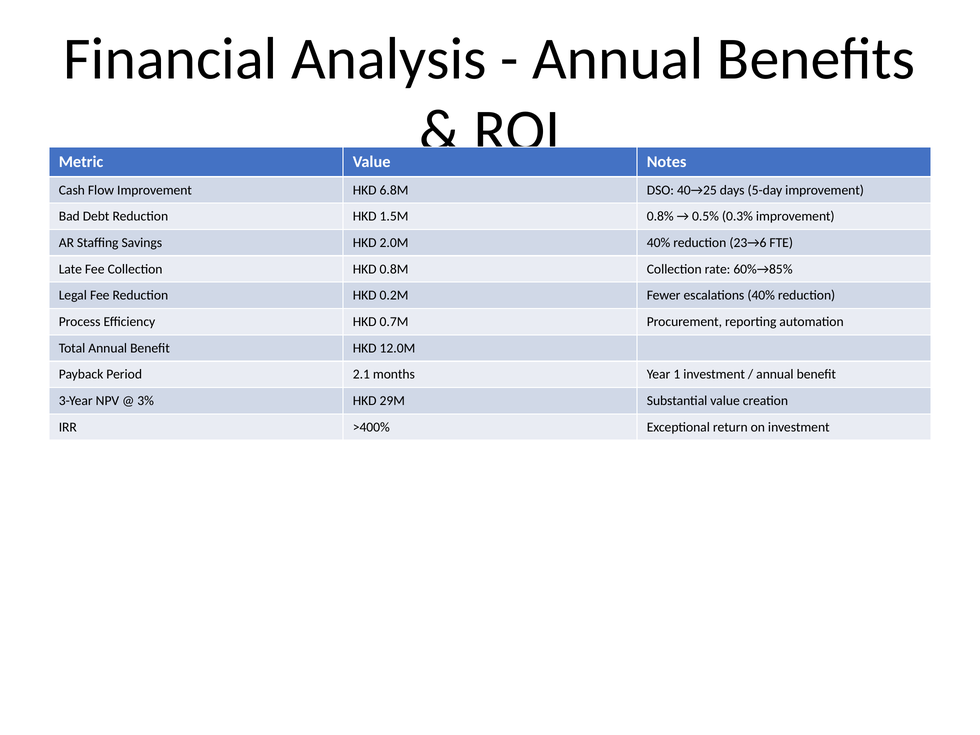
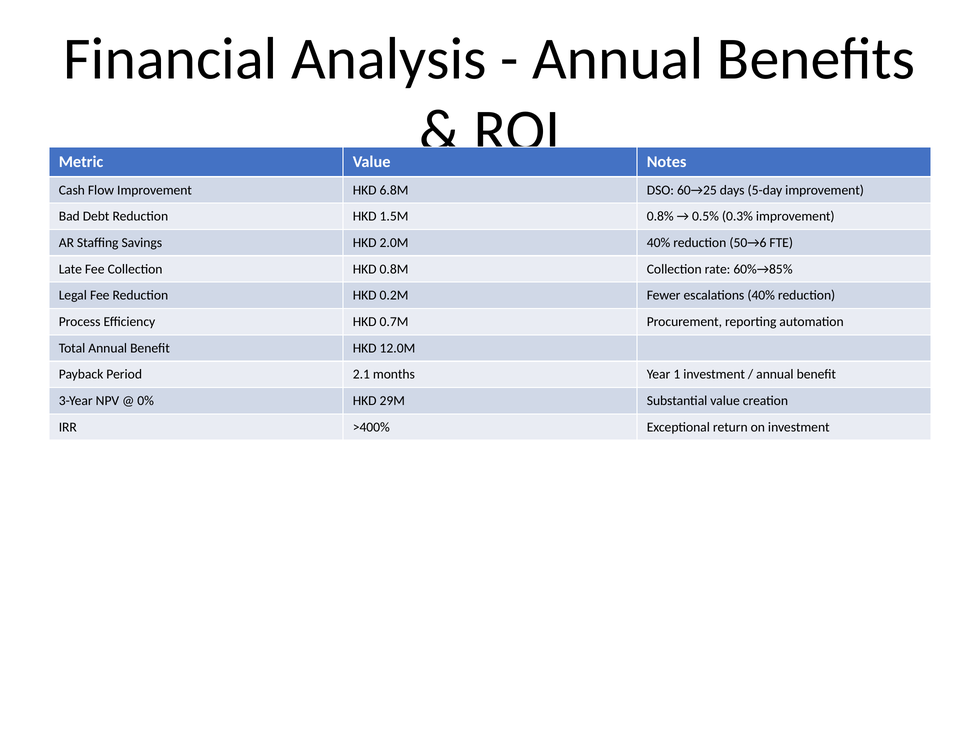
40→25: 40→25 -> 60→25
23→6: 23→6 -> 50→6
3%: 3% -> 0%
